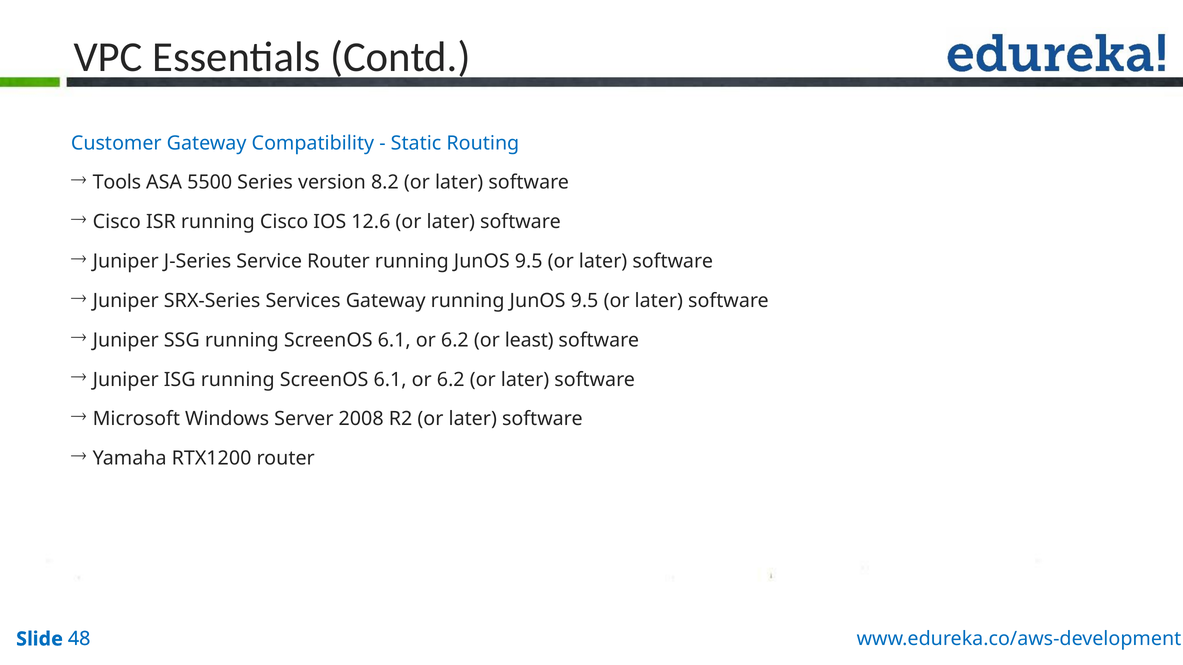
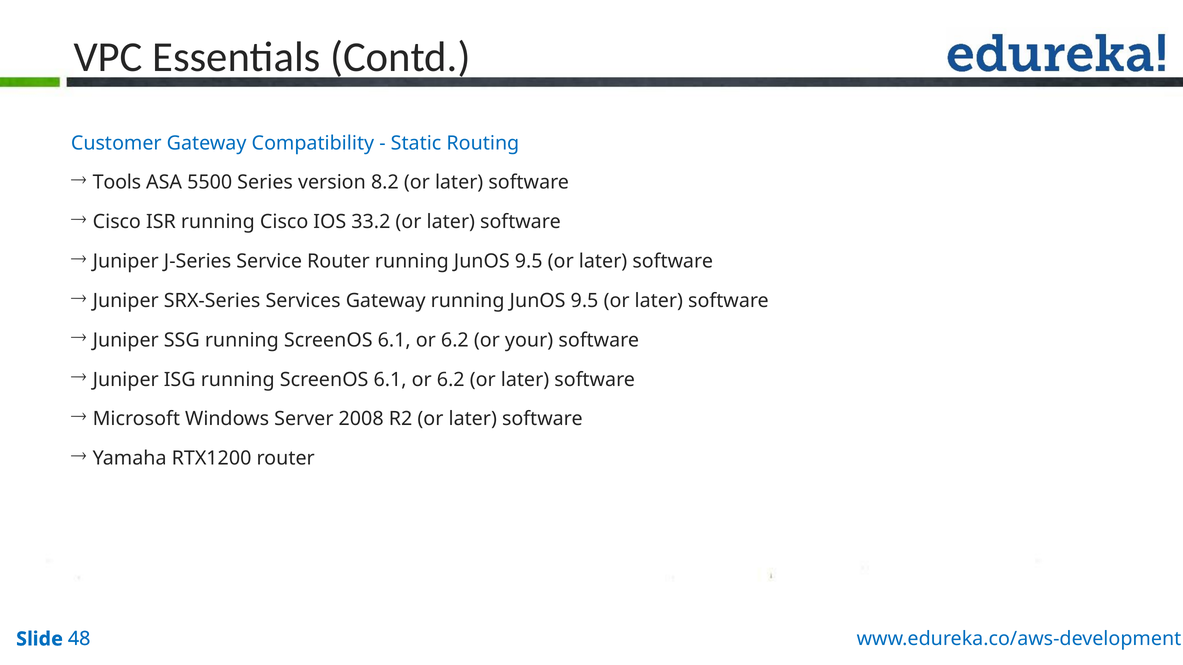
12.6: 12.6 -> 33.2
least: least -> your
